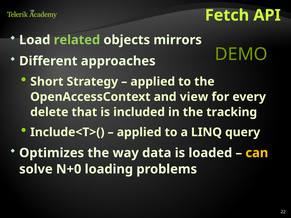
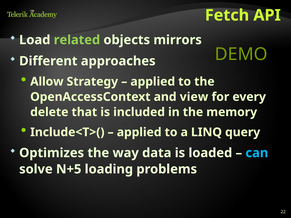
Short: Short -> Allow
tracking: tracking -> memory
can colour: yellow -> light blue
N+0: N+0 -> N+5
